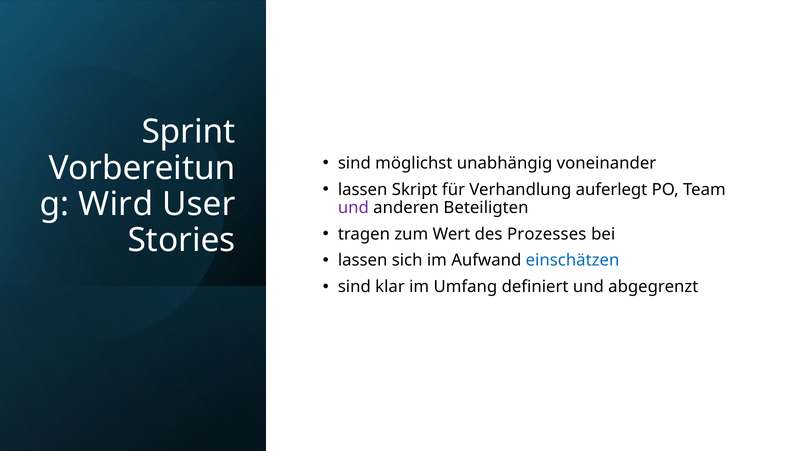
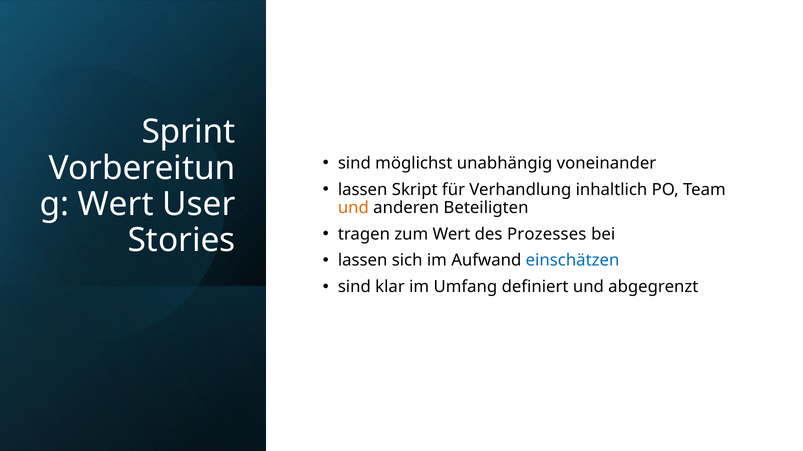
auferlegt: auferlegt -> inhaltlich
Wird at (116, 204): Wird -> Wert
und at (353, 208) colour: purple -> orange
